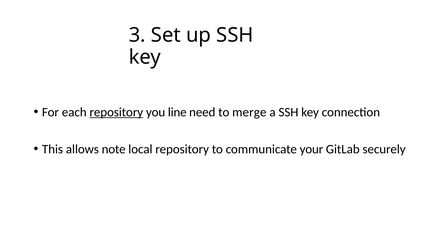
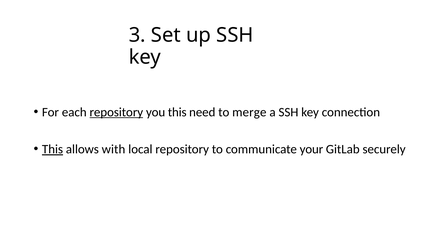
you line: line -> this
This at (52, 149) underline: none -> present
note: note -> with
